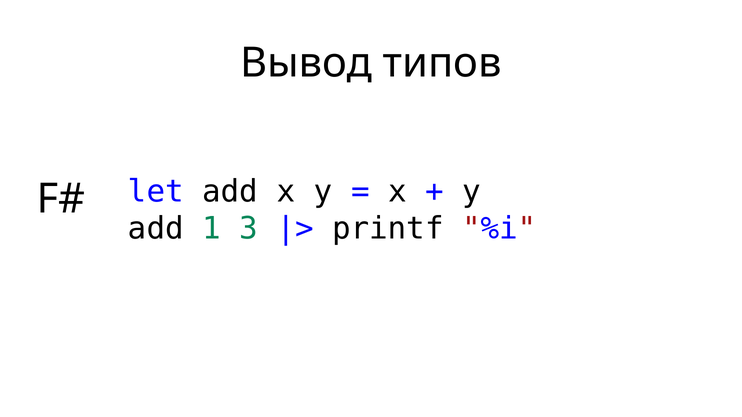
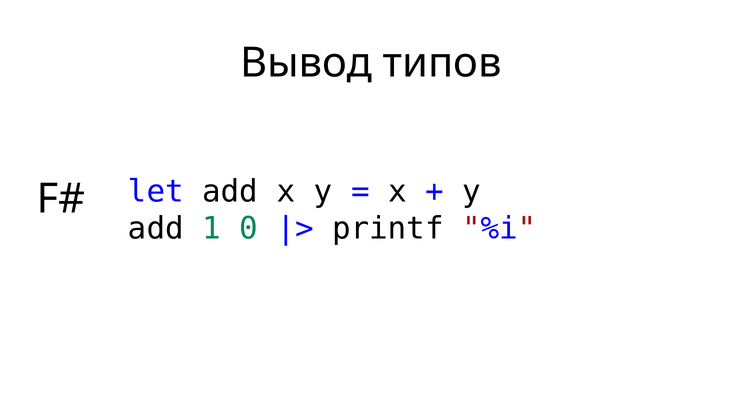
3: 3 -> 0
